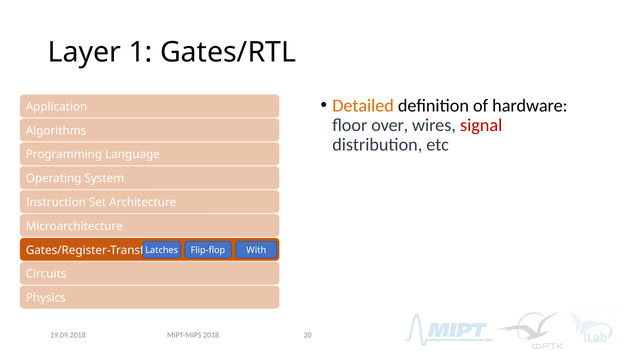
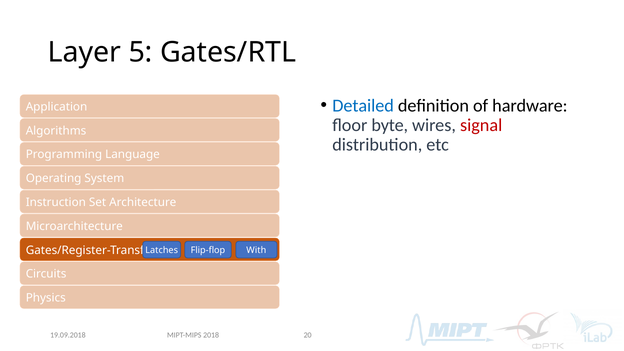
1: 1 -> 5
Detailed colour: orange -> blue
over: over -> byte
